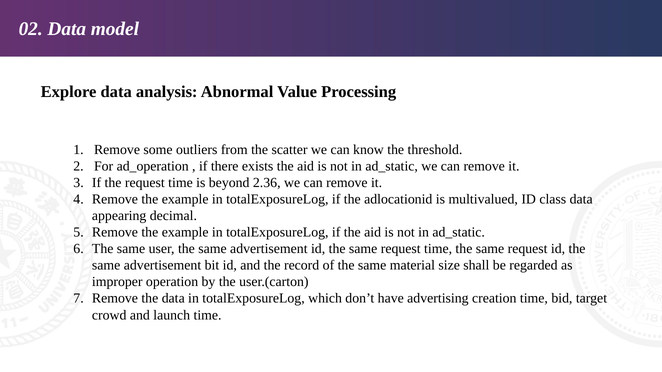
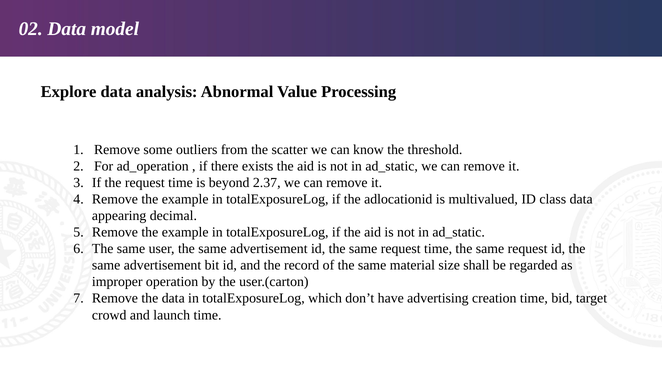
2.36: 2.36 -> 2.37
